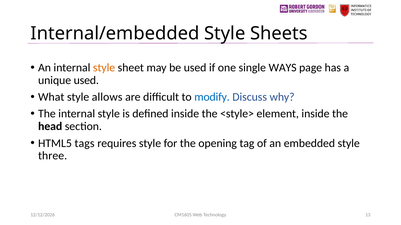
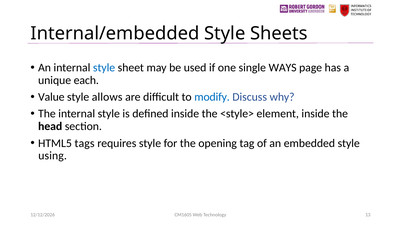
style at (104, 68) colour: orange -> blue
unique used: used -> each
What: What -> Value
three: three -> using
